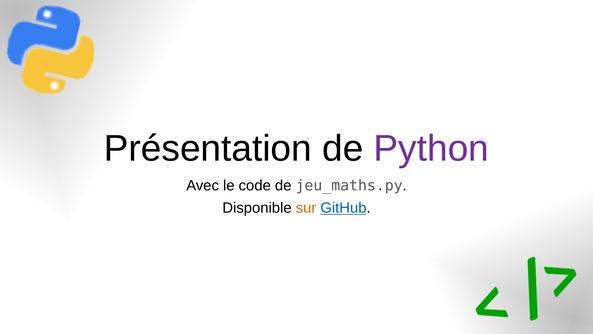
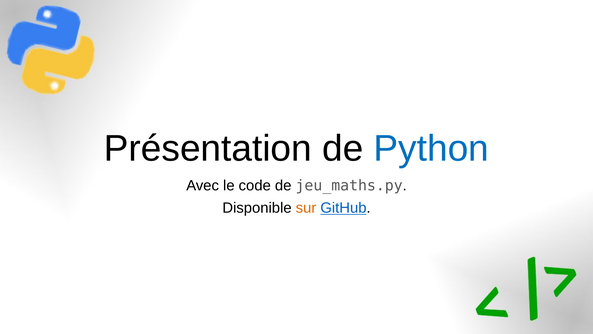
Python colour: purple -> blue
